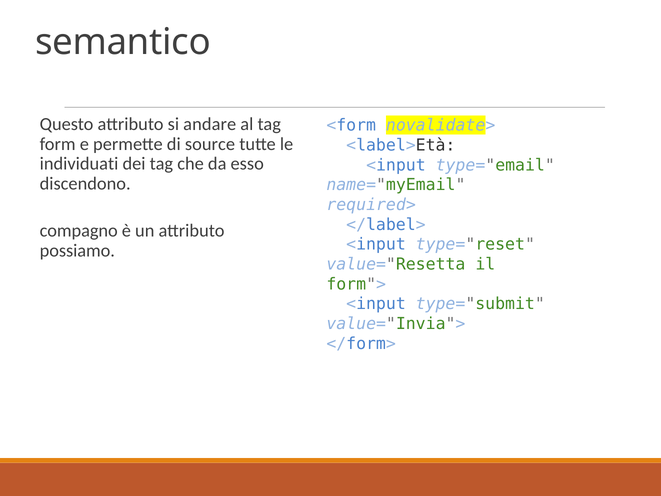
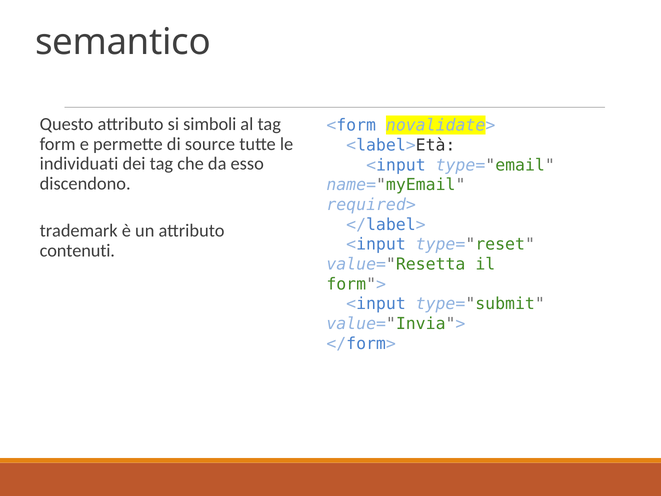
andare: andare -> simboli
compagno: compagno -> trademark
possiamo: possiamo -> contenuti
